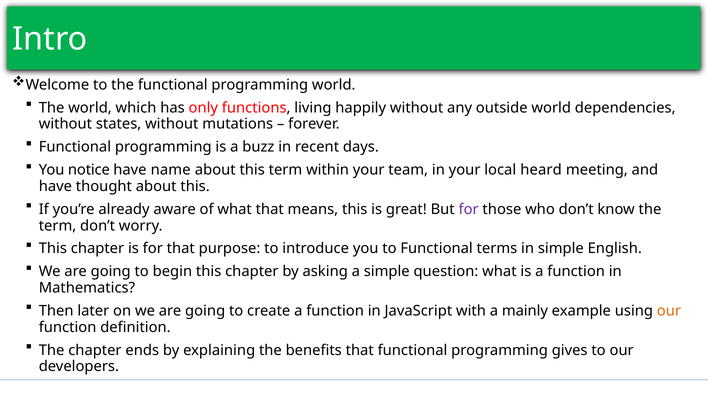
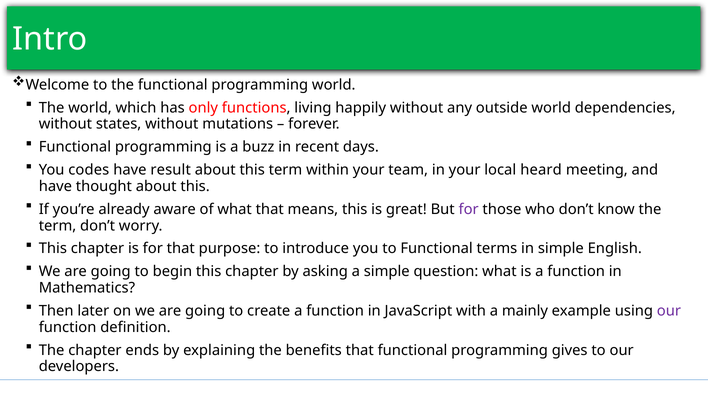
notice: notice -> codes
name: name -> result
our at (669, 311) colour: orange -> purple
